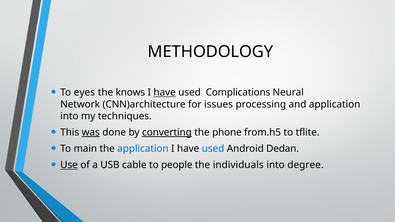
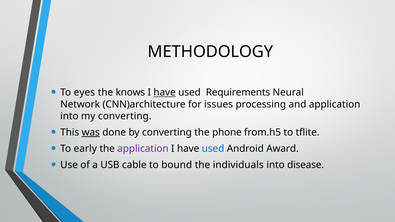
Complications: Complications -> Requirements
my techniques: techniques -> converting
converting at (167, 133) underline: present -> none
main: main -> early
application at (143, 149) colour: blue -> purple
Dedan: Dedan -> Award
Use underline: present -> none
people: people -> bound
degree: degree -> disease
